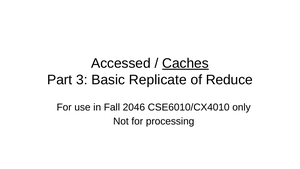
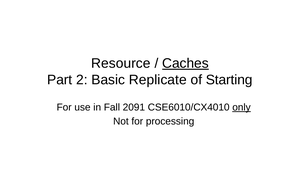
Accessed: Accessed -> Resource
3: 3 -> 2
Reduce: Reduce -> Starting
2046: 2046 -> 2091
only underline: none -> present
